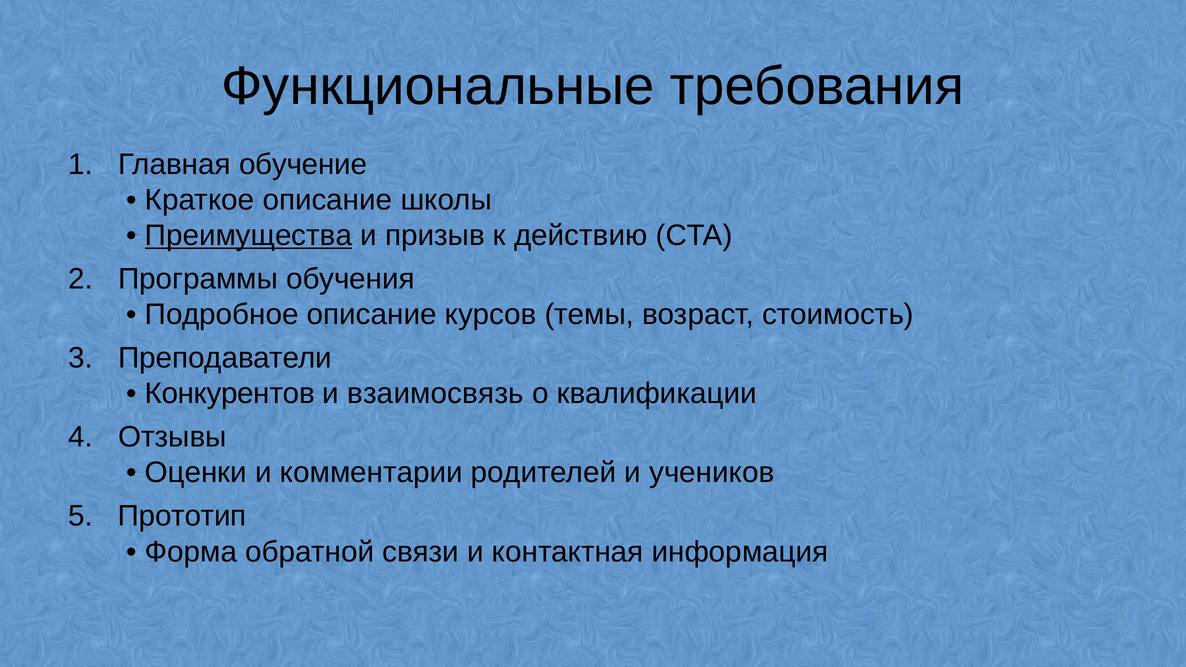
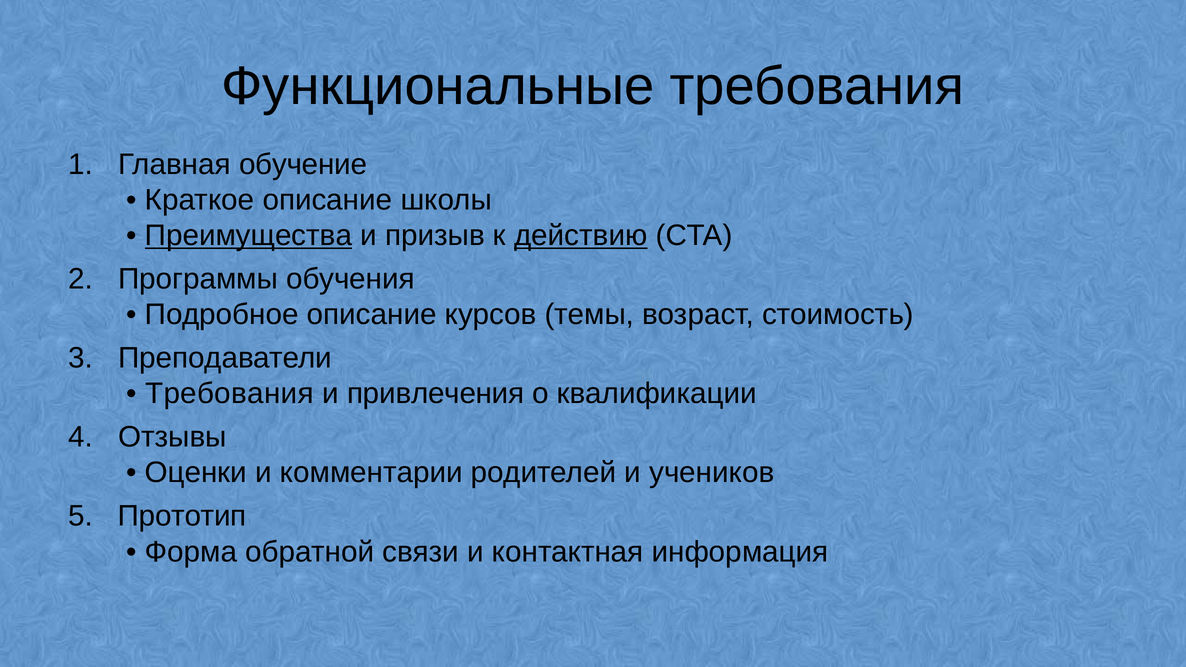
действию underline: none -> present
Конкурентов at (230, 394): Конкурентов -> Требования
взаимосвязь: взаимосвязь -> привлечения
